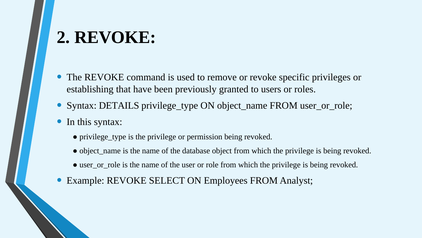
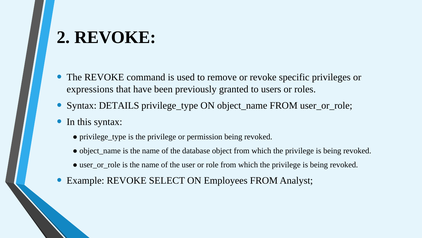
establishing: establishing -> expressions
